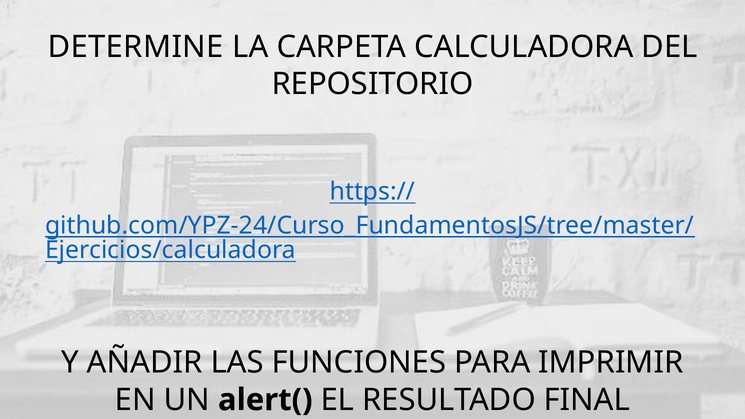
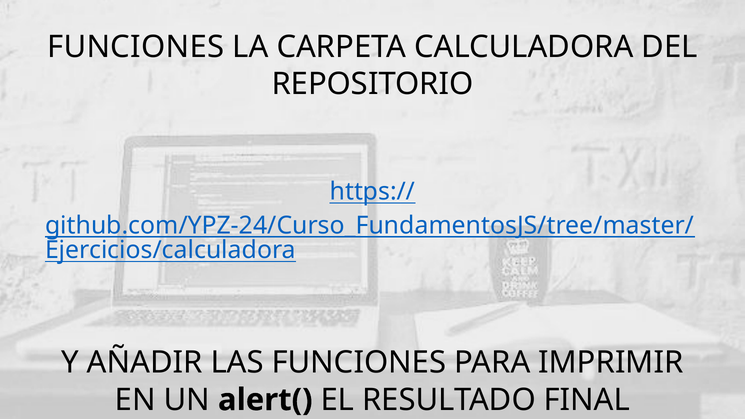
DETERMINE at (136, 47): DETERMINE -> FUNCIONES
